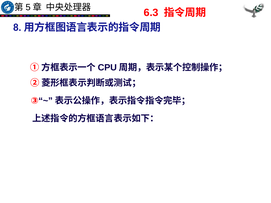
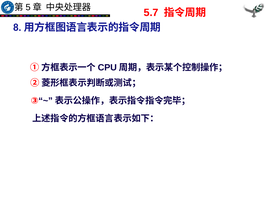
6.3: 6.3 -> 5.7
